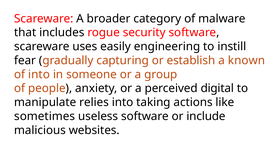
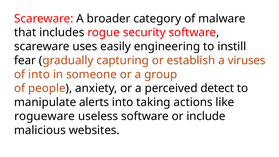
known: known -> viruses
digital: digital -> detect
relies: relies -> alerts
sometimes: sometimes -> rogueware
